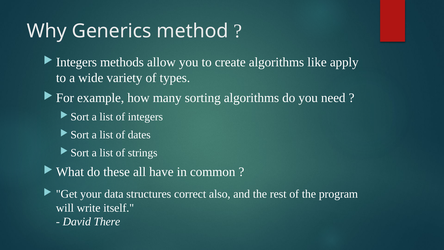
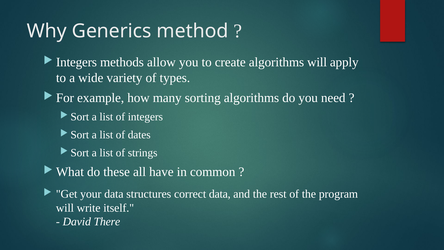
algorithms like: like -> will
correct also: also -> data
